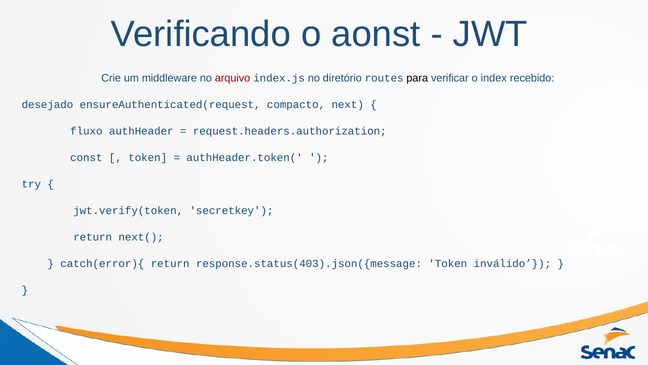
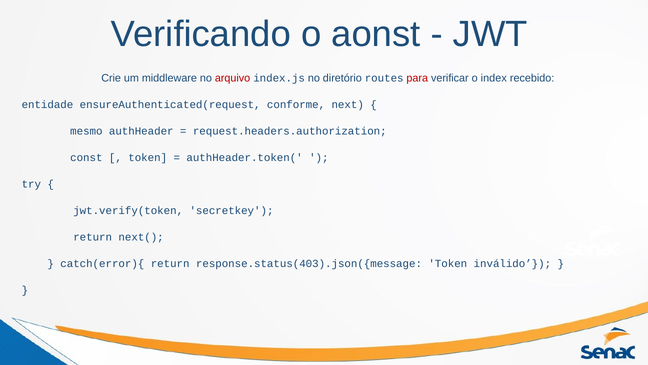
para colour: black -> red
desejado: desejado -> entidade
compacto: compacto -> conforme
fluxo: fluxo -> mesmo
